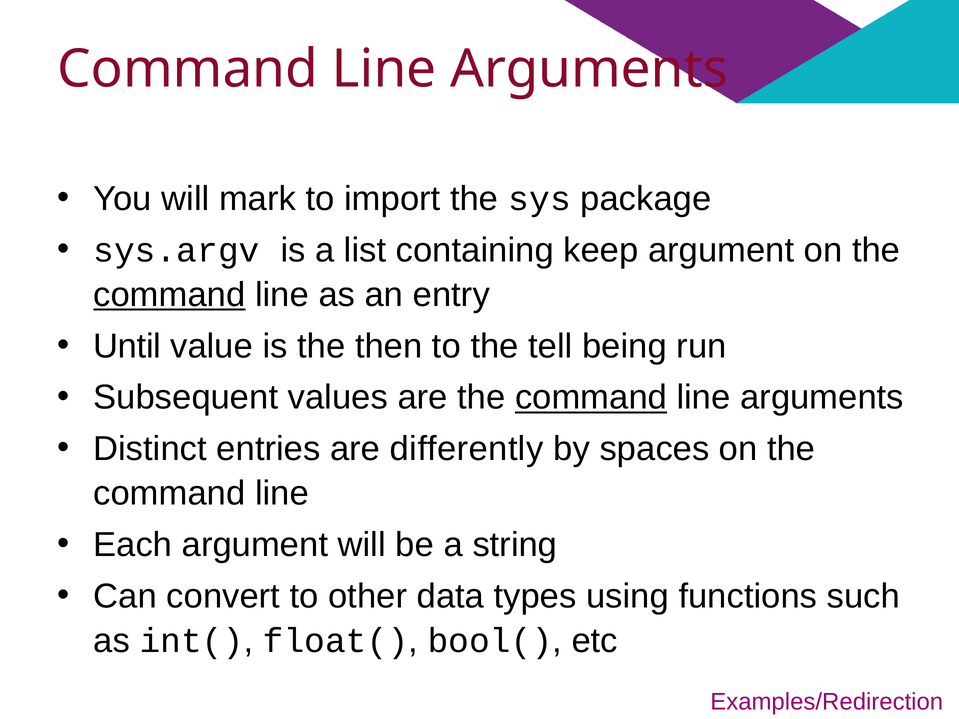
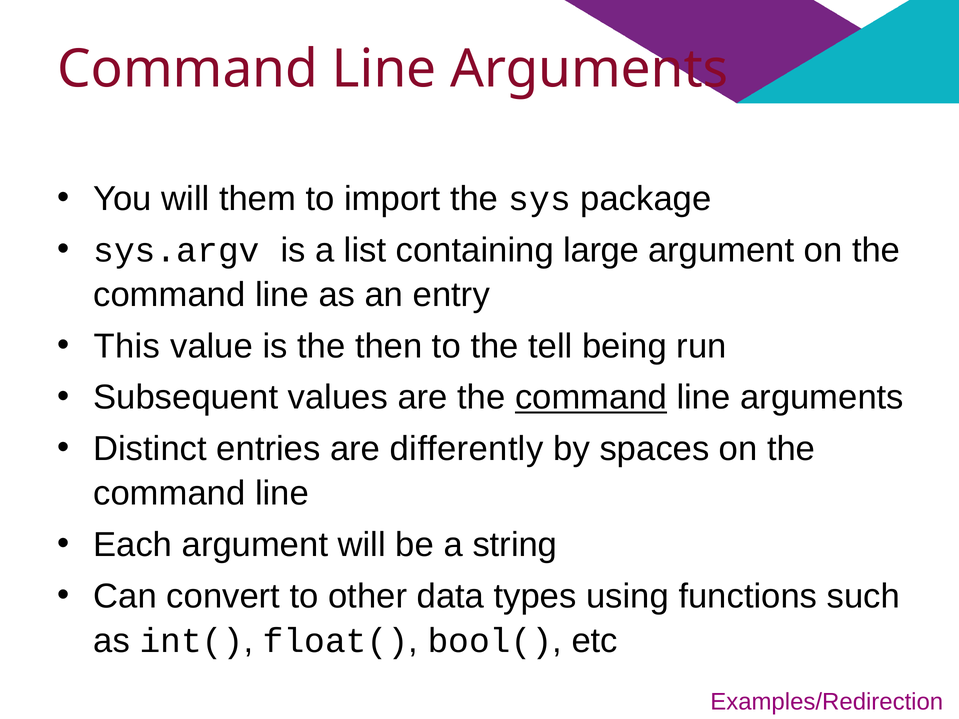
mark: mark -> them
keep: keep -> large
command at (169, 295) underline: present -> none
Until: Until -> This
